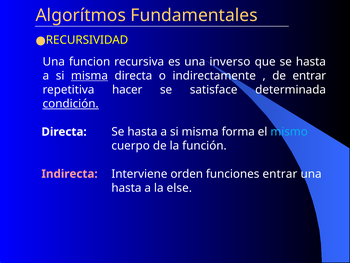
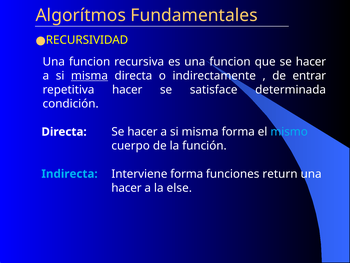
es una inverso: inverso -> funcion
que se hasta: hasta -> hacer
condición underline: present -> none
Directa Se hasta: hasta -> hacer
Indirecta colour: pink -> light blue
Interviene orden: orden -> forma
funciones entrar: entrar -> return
hasta at (126, 188): hasta -> hacer
